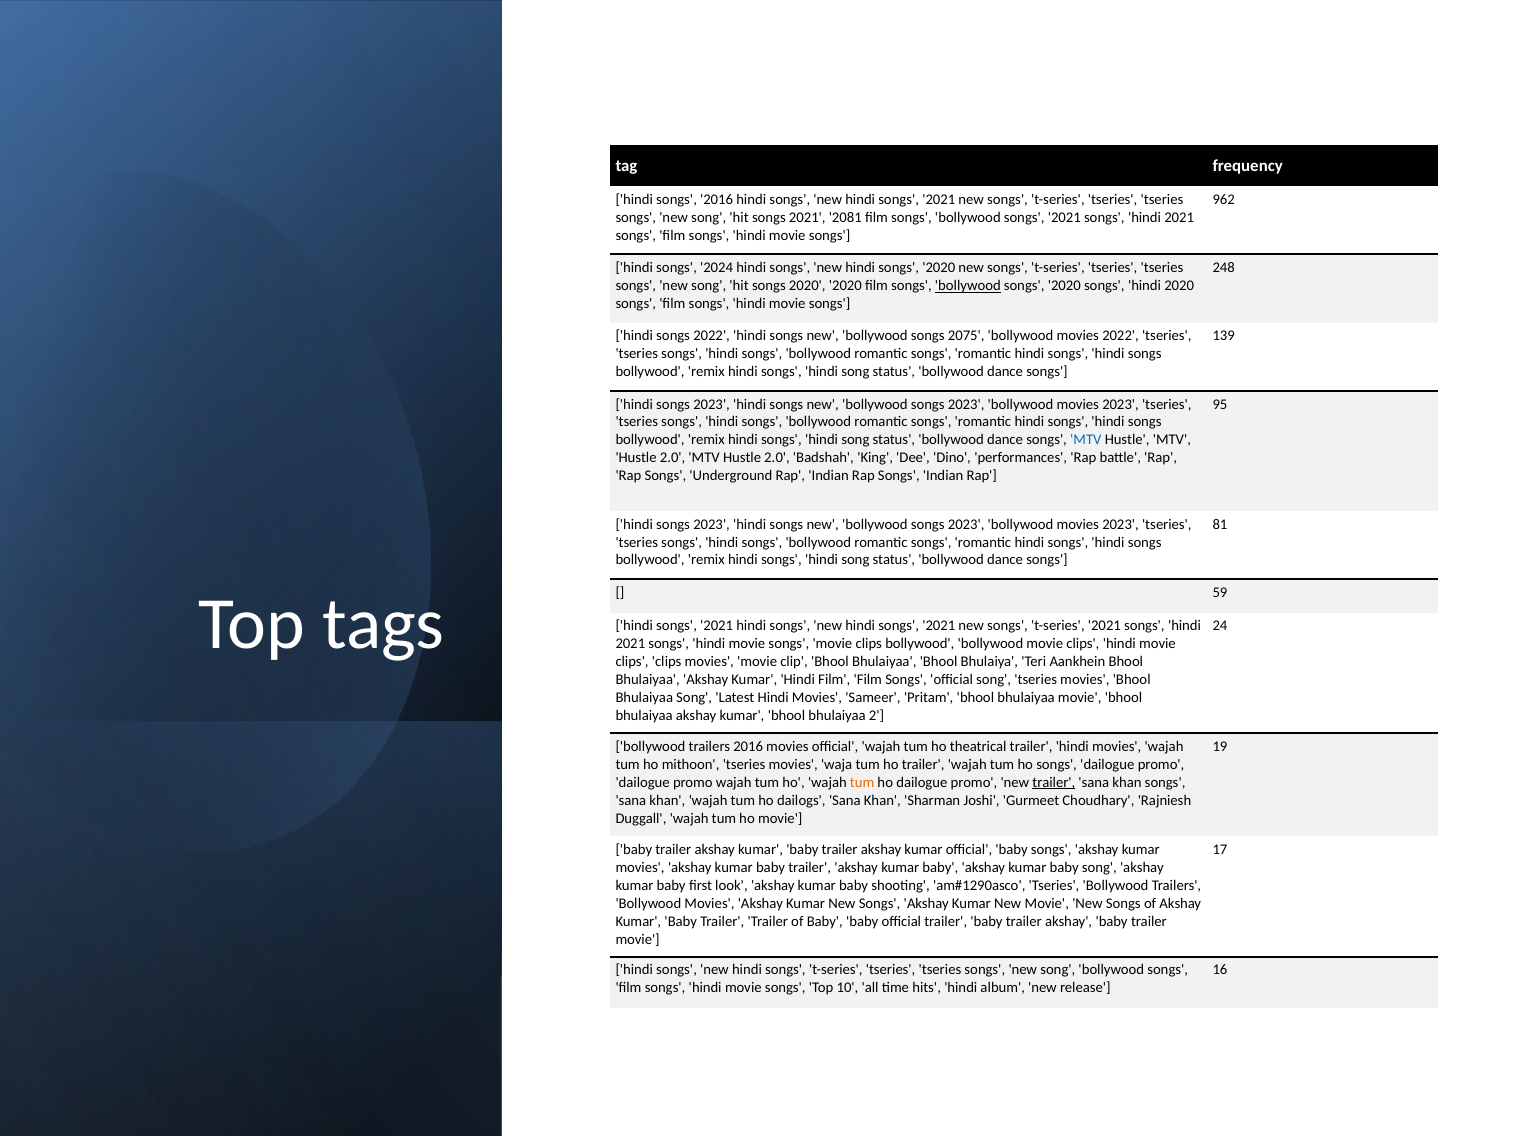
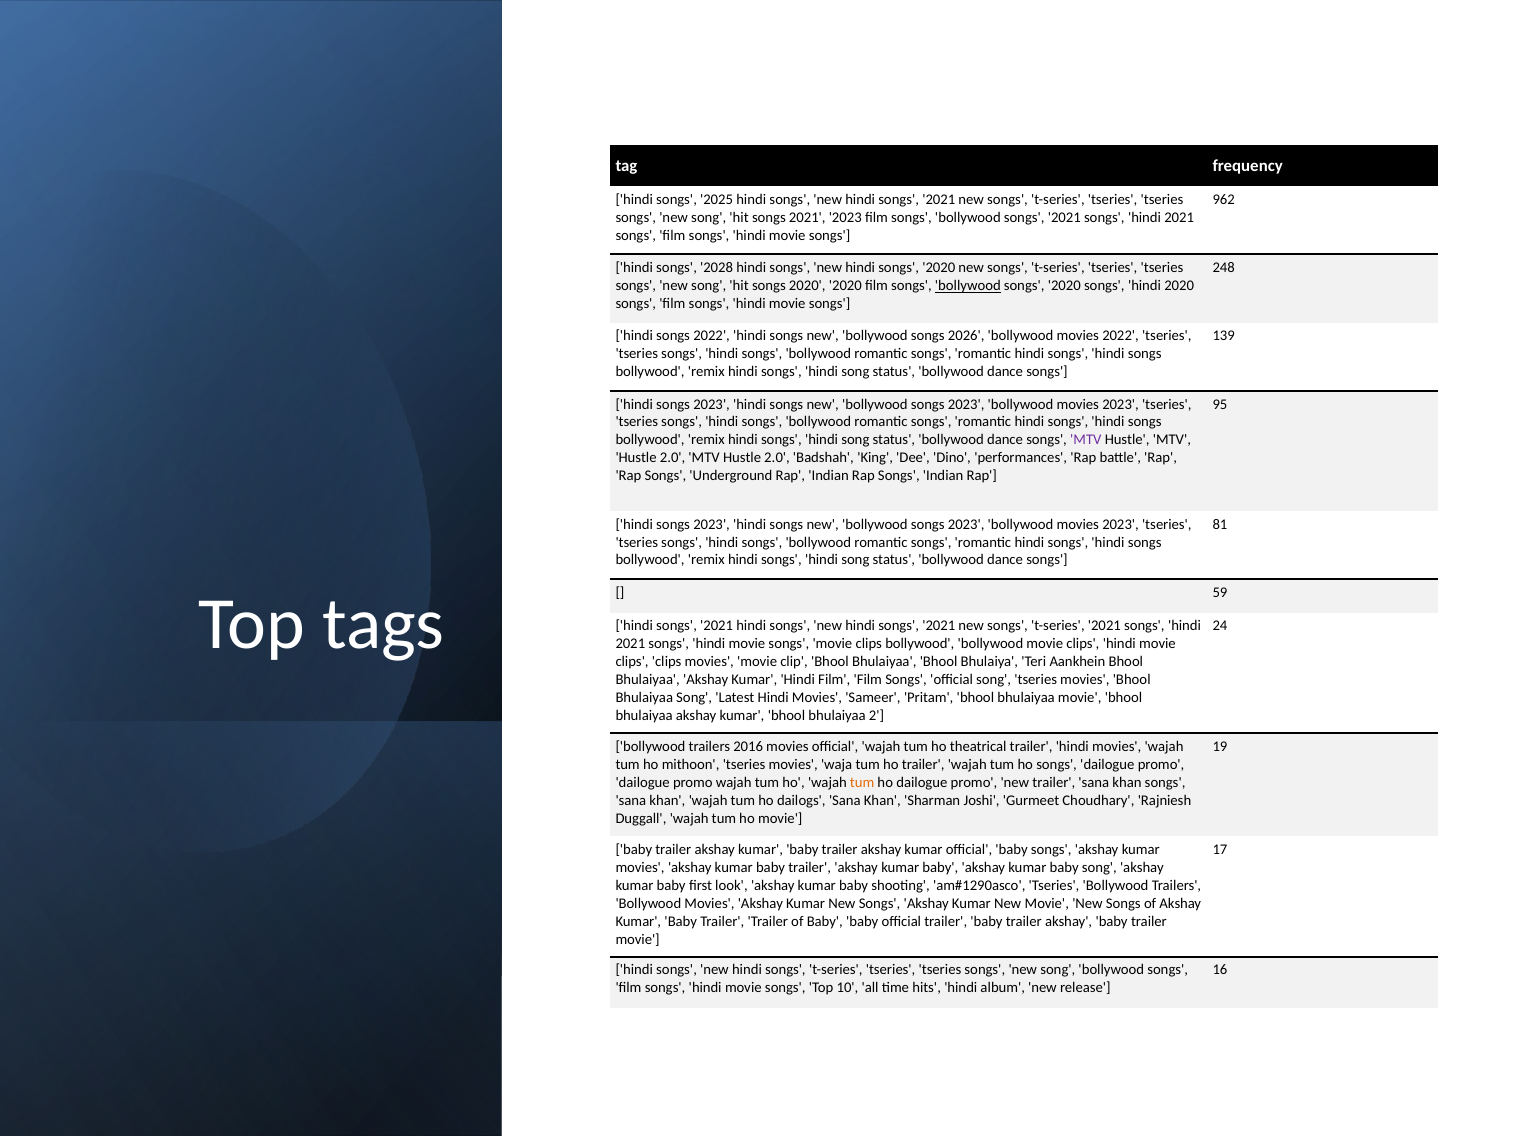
songs 2016: 2016 -> 2025
2021 2081: 2081 -> 2023
2024: 2024 -> 2028
2075: 2075 -> 2026
MTV at (1086, 440) colour: blue -> purple
trailer at (1054, 783) underline: present -> none
